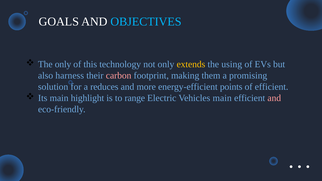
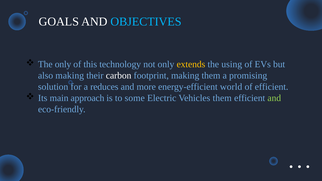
also harness: harness -> making
carbon colour: pink -> white
points: points -> world
highlight: highlight -> approach
range: range -> some
Vehicles main: main -> them
and at (274, 98) colour: pink -> light green
